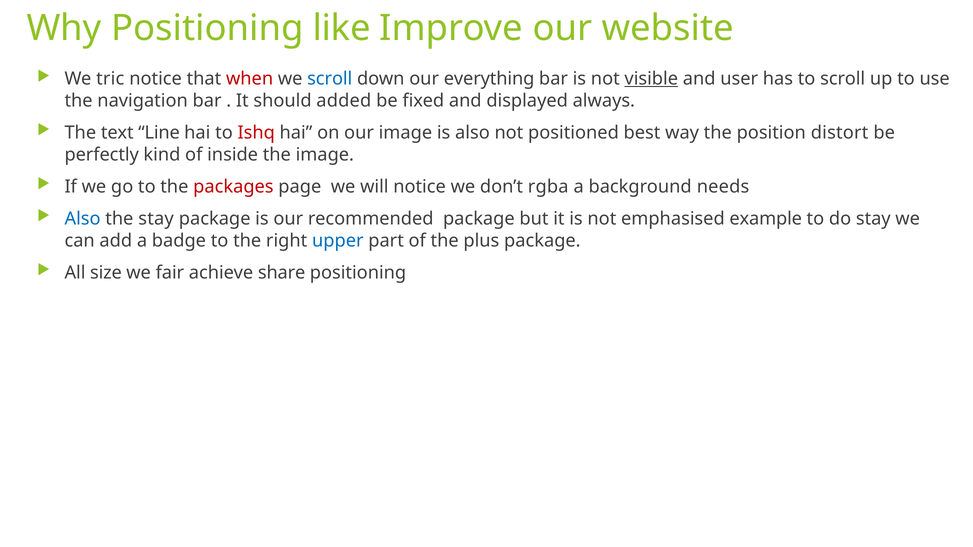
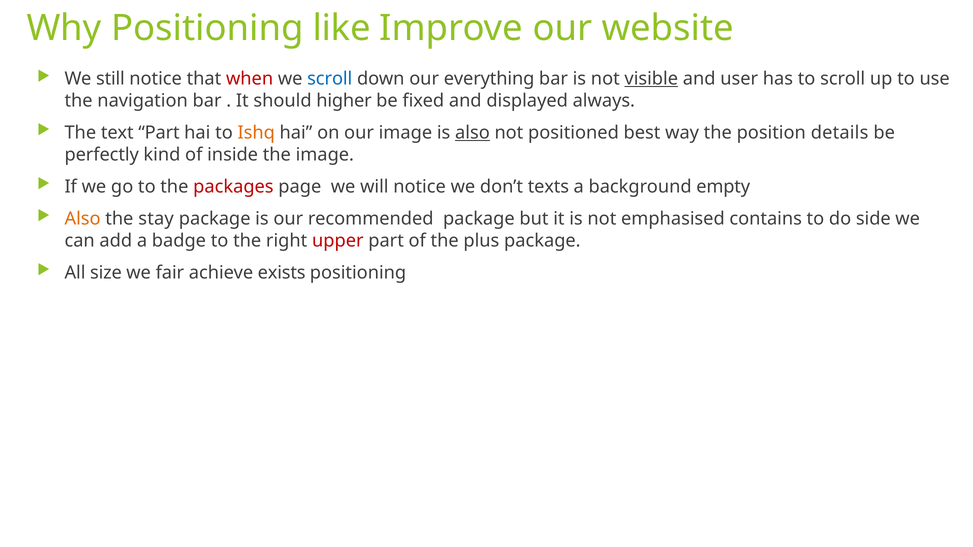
tric: tric -> still
added: added -> higher
text Line: Line -> Part
Ishq colour: red -> orange
also at (472, 133) underline: none -> present
distort: distort -> details
rgba: rgba -> texts
needs: needs -> empty
Also at (83, 219) colour: blue -> orange
example: example -> contains
do stay: stay -> side
upper colour: blue -> red
share: share -> exists
